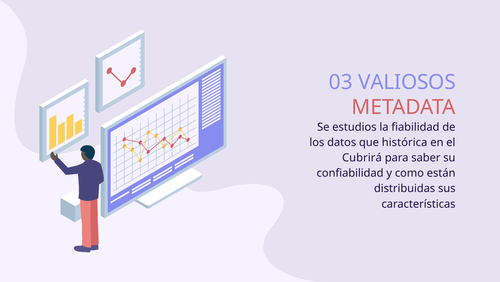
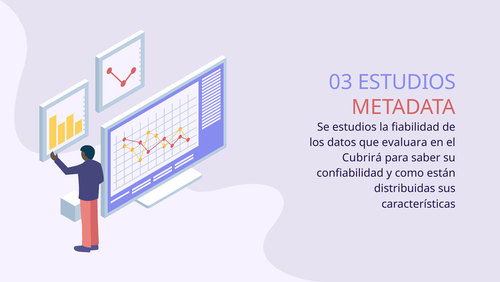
03 VALIOSOS: VALIOSOS -> ESTUDIOS
histórica: histórica -> evaluara
